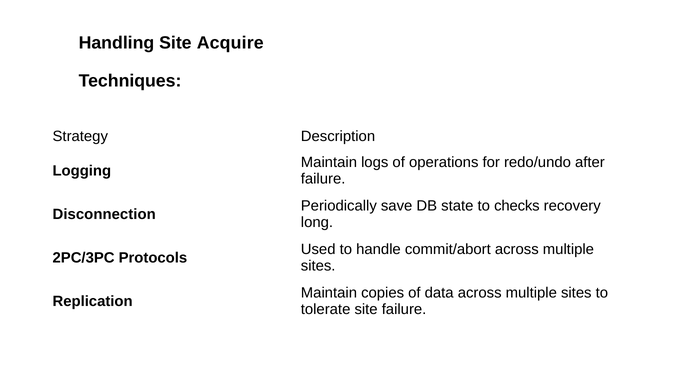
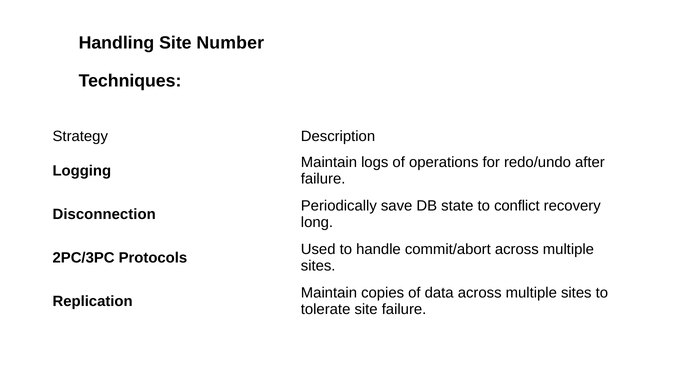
Acquire: Acquire -> Number
checks: checks -> conflict
